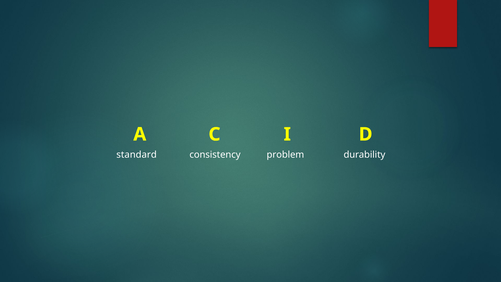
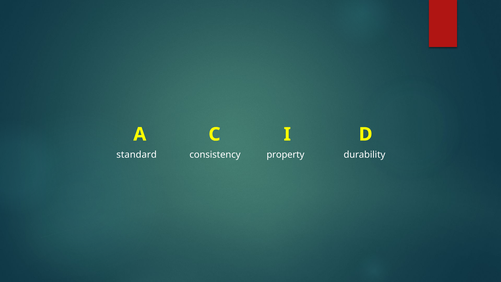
problem: problem -> property
